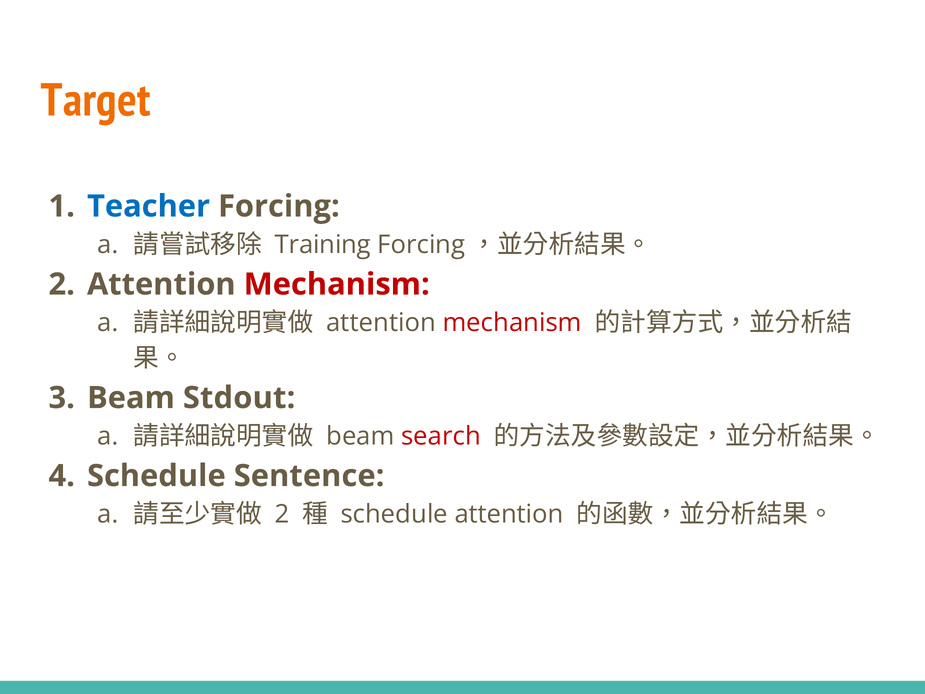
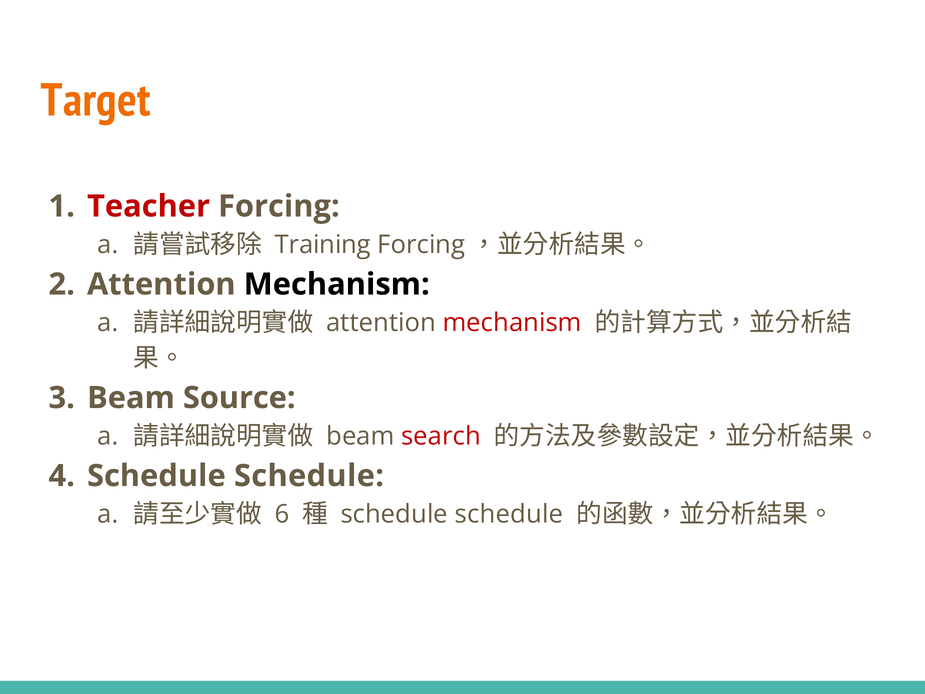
Teacher colour: blue -> red
Mechanism at (337, 284) colour: red -> black
Stdout: Stdout -> Source
Sentence at (309, 476): Sentence -> Schedule
2 at (282, 514): 2 -> 6
attention at (509, 514): attention -> schedule
